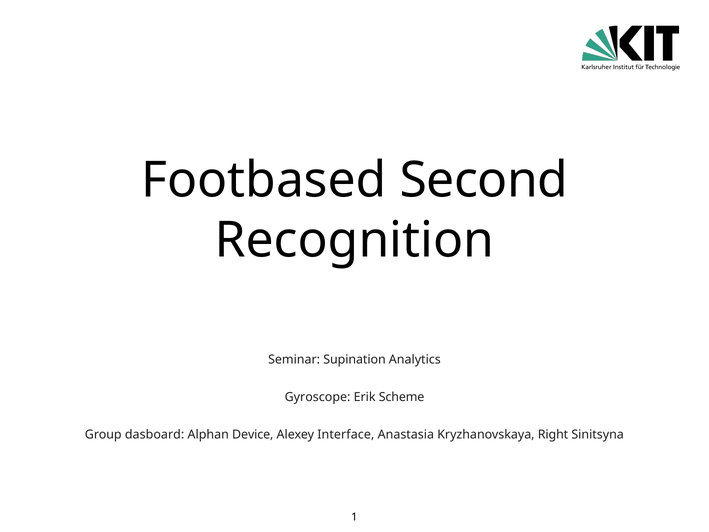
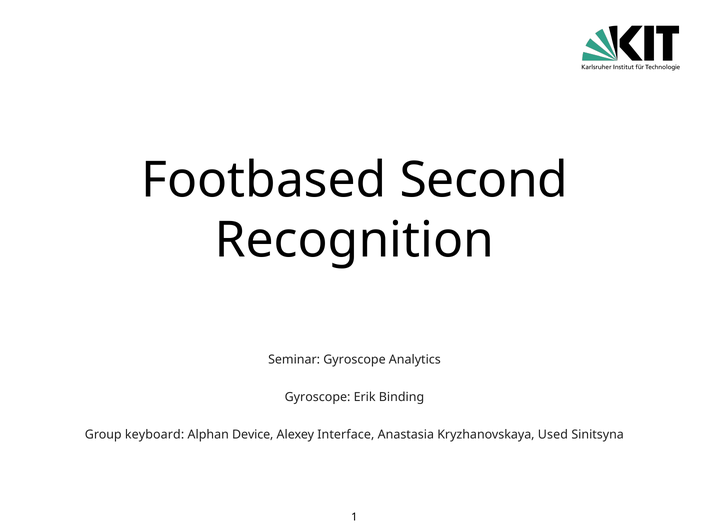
Seminar Supination: Supination -> Gyroscope
Scheme: Scheme -> Binding
dasboard: dasboard -> keyboard
Right: Right -> Used
